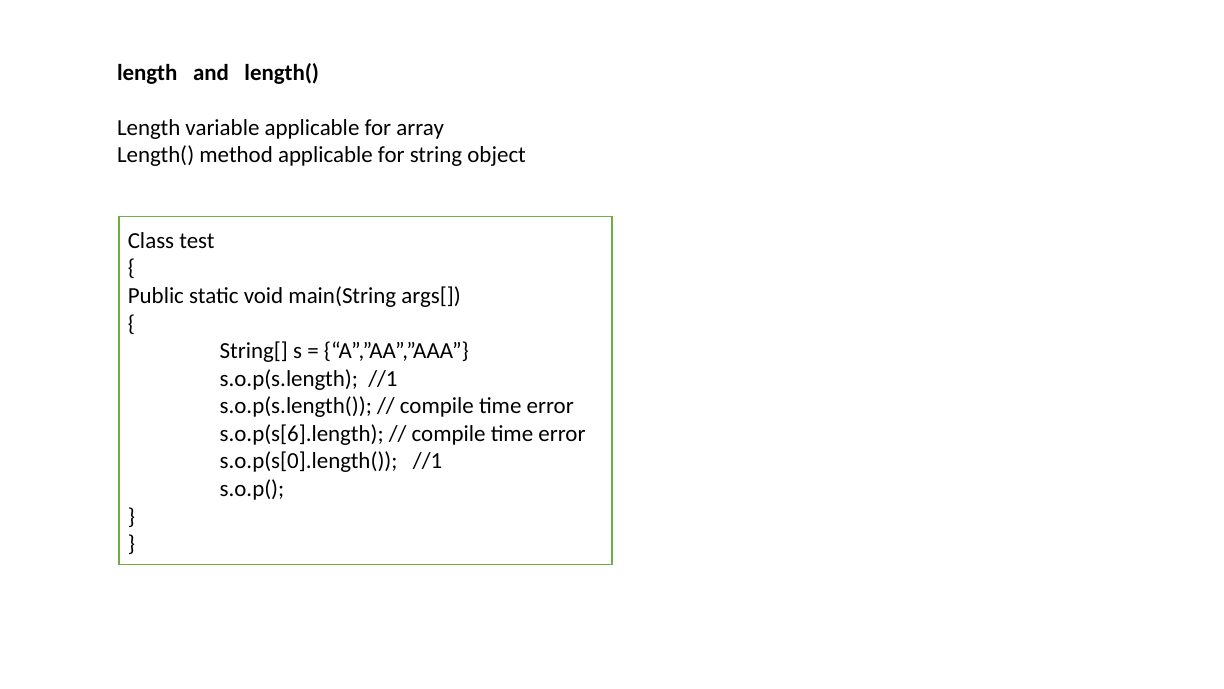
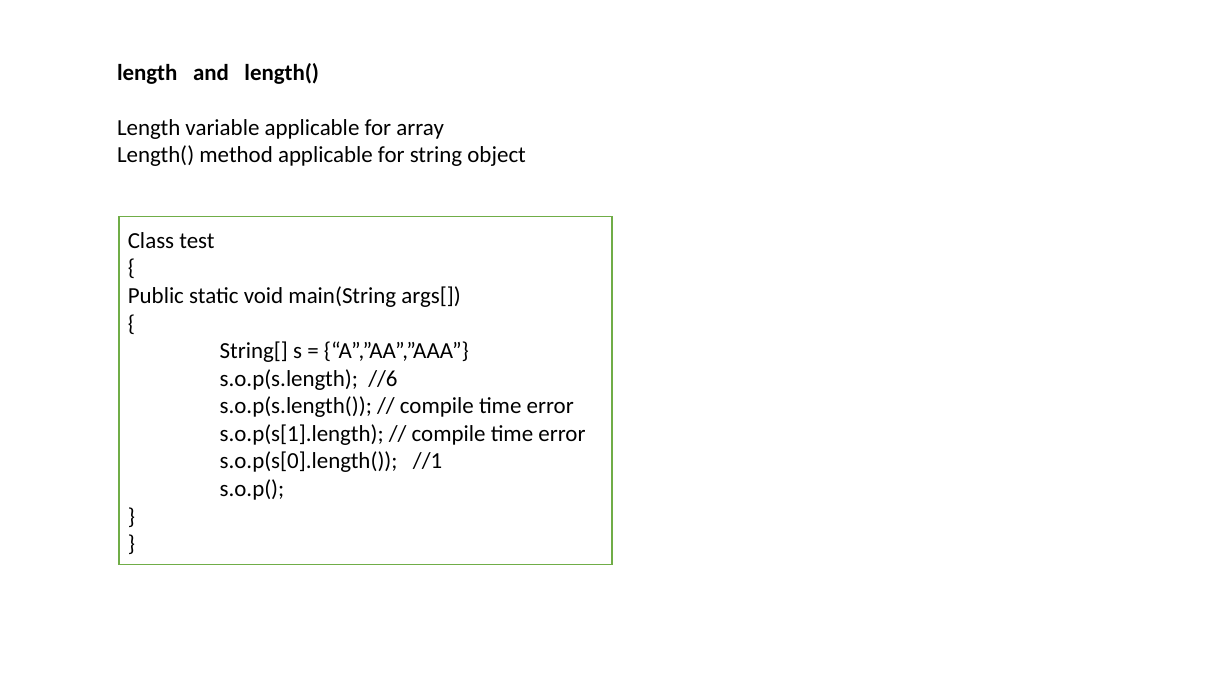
s.o.p(s.length //1: //1 -> //6
s.o.p(s[6].length: s.o.p(s[6].length -> s.o.p(s[1].length
